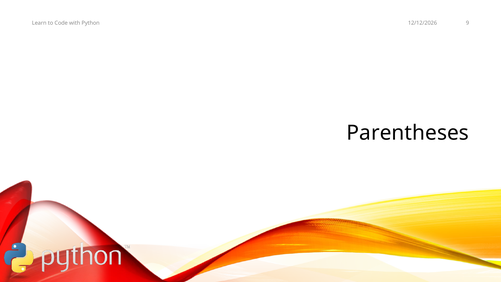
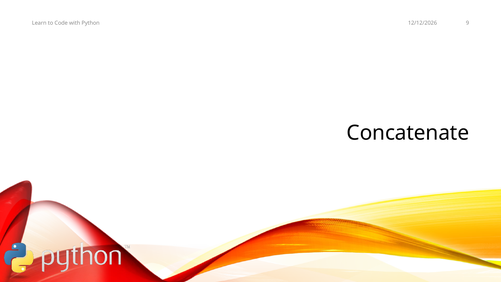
Parentheses: Parentheses -> Concatenate
